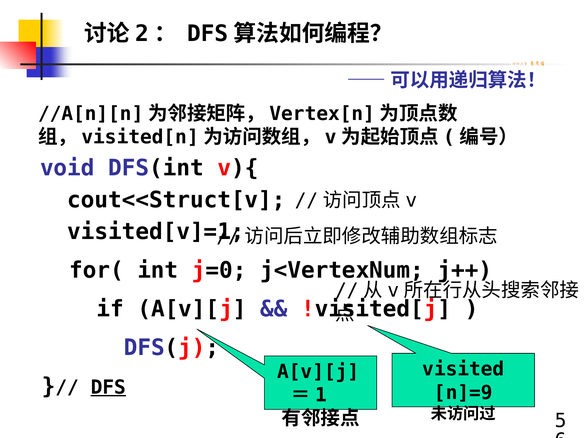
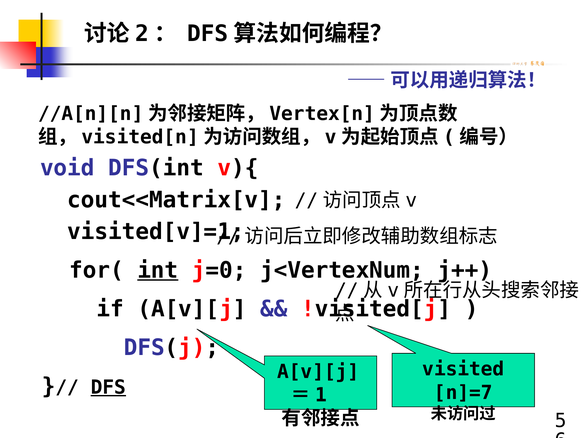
cout<<Struct[v: cout<<Struct[v -> cout<<Matrix[v
int underline: none -> present
n]=9: n]=9 -> n]=7
